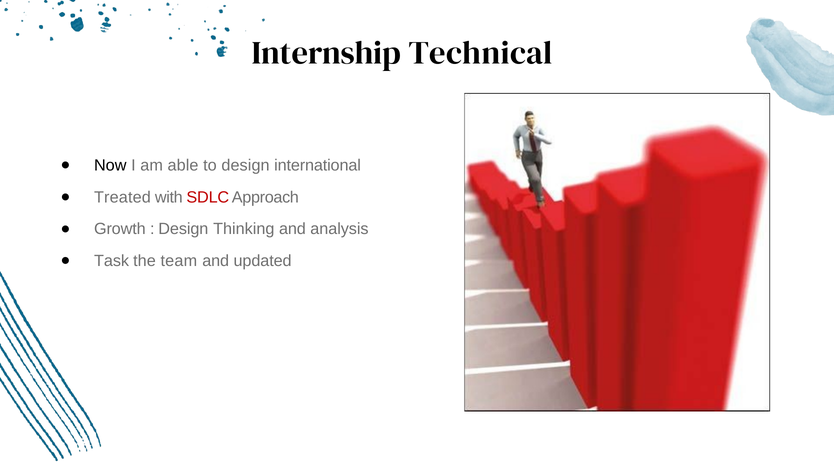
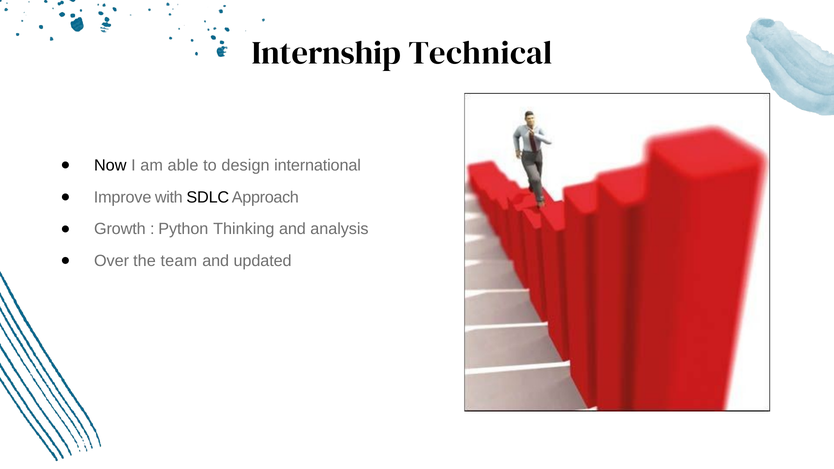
Treated: Treated -> Improve
SDLC colour: red -> black
Design at (183, 229): Design -> Python
Task: Task -> Over
